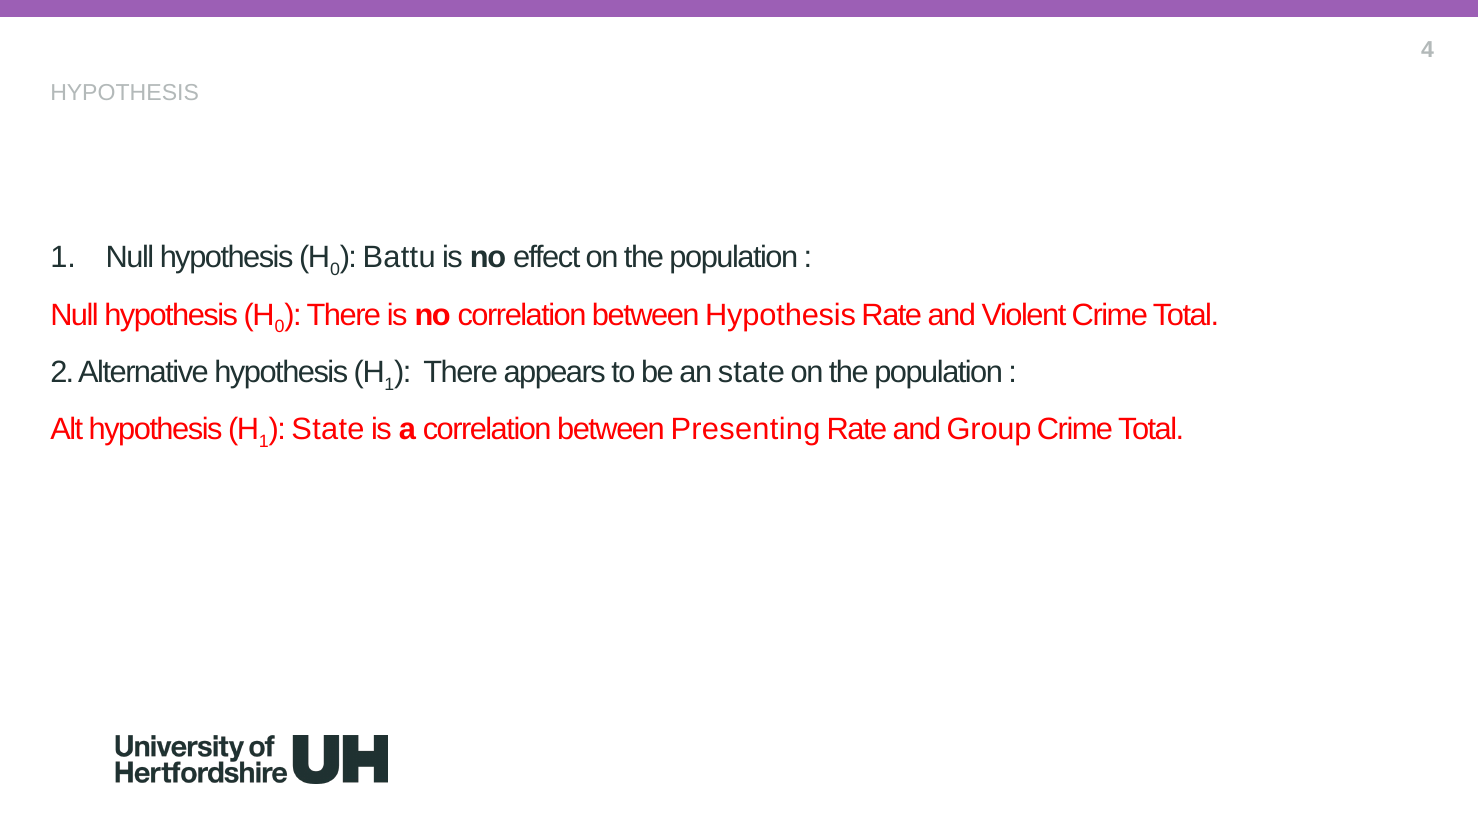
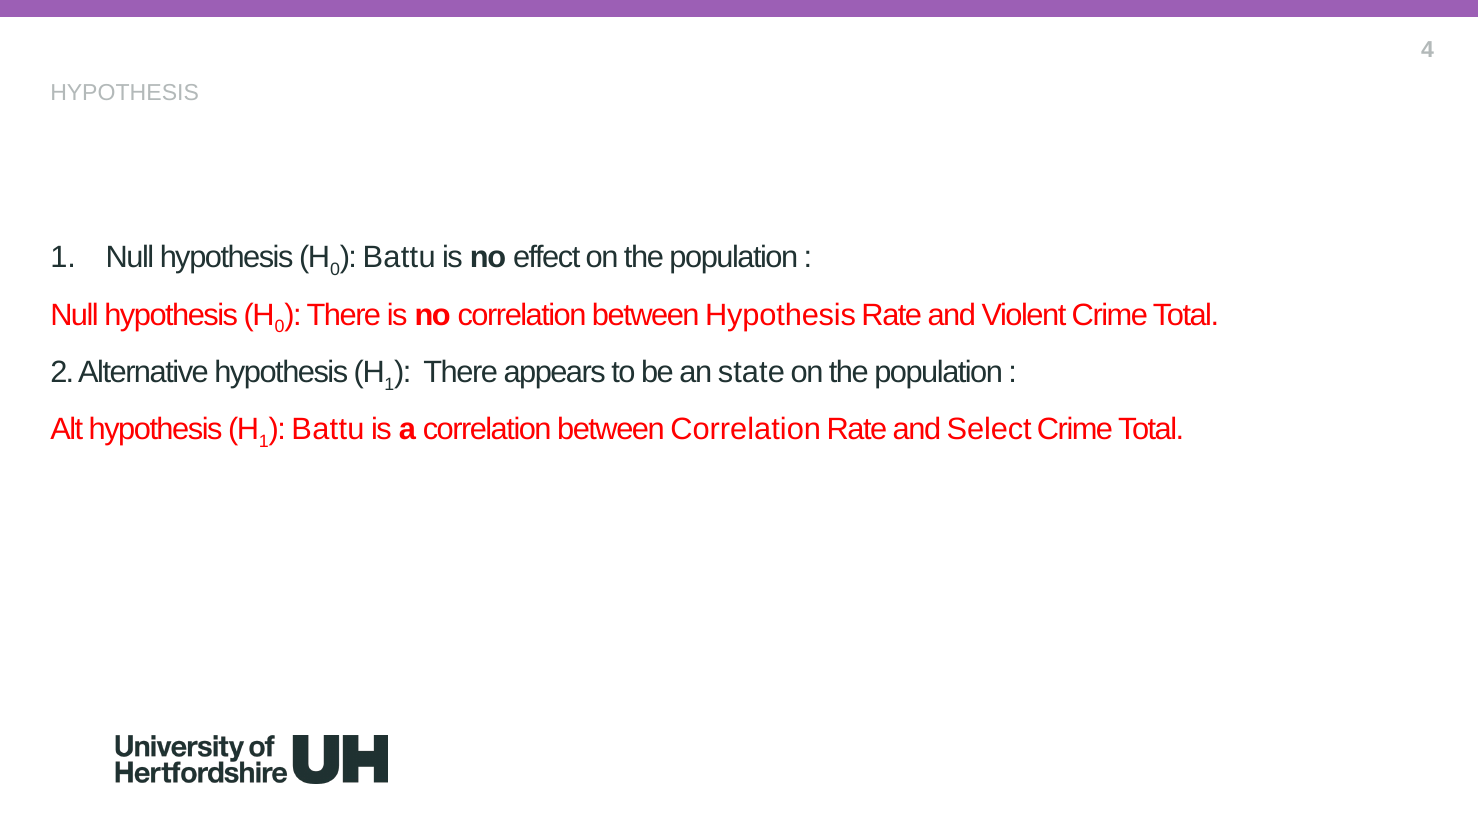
State at (328, 430): State -> Battu
between Presenting: Presenting -> Correlation
Group: Group -> Select
